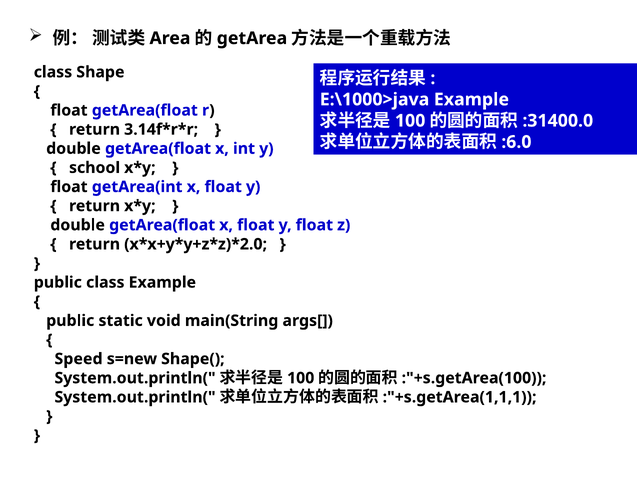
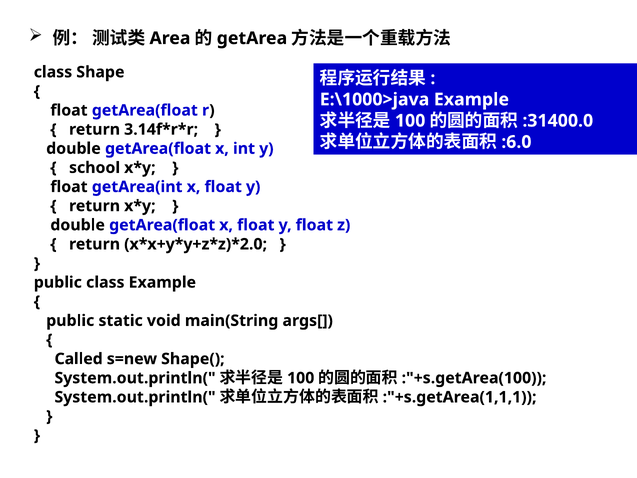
Speed: Speed -> Called
